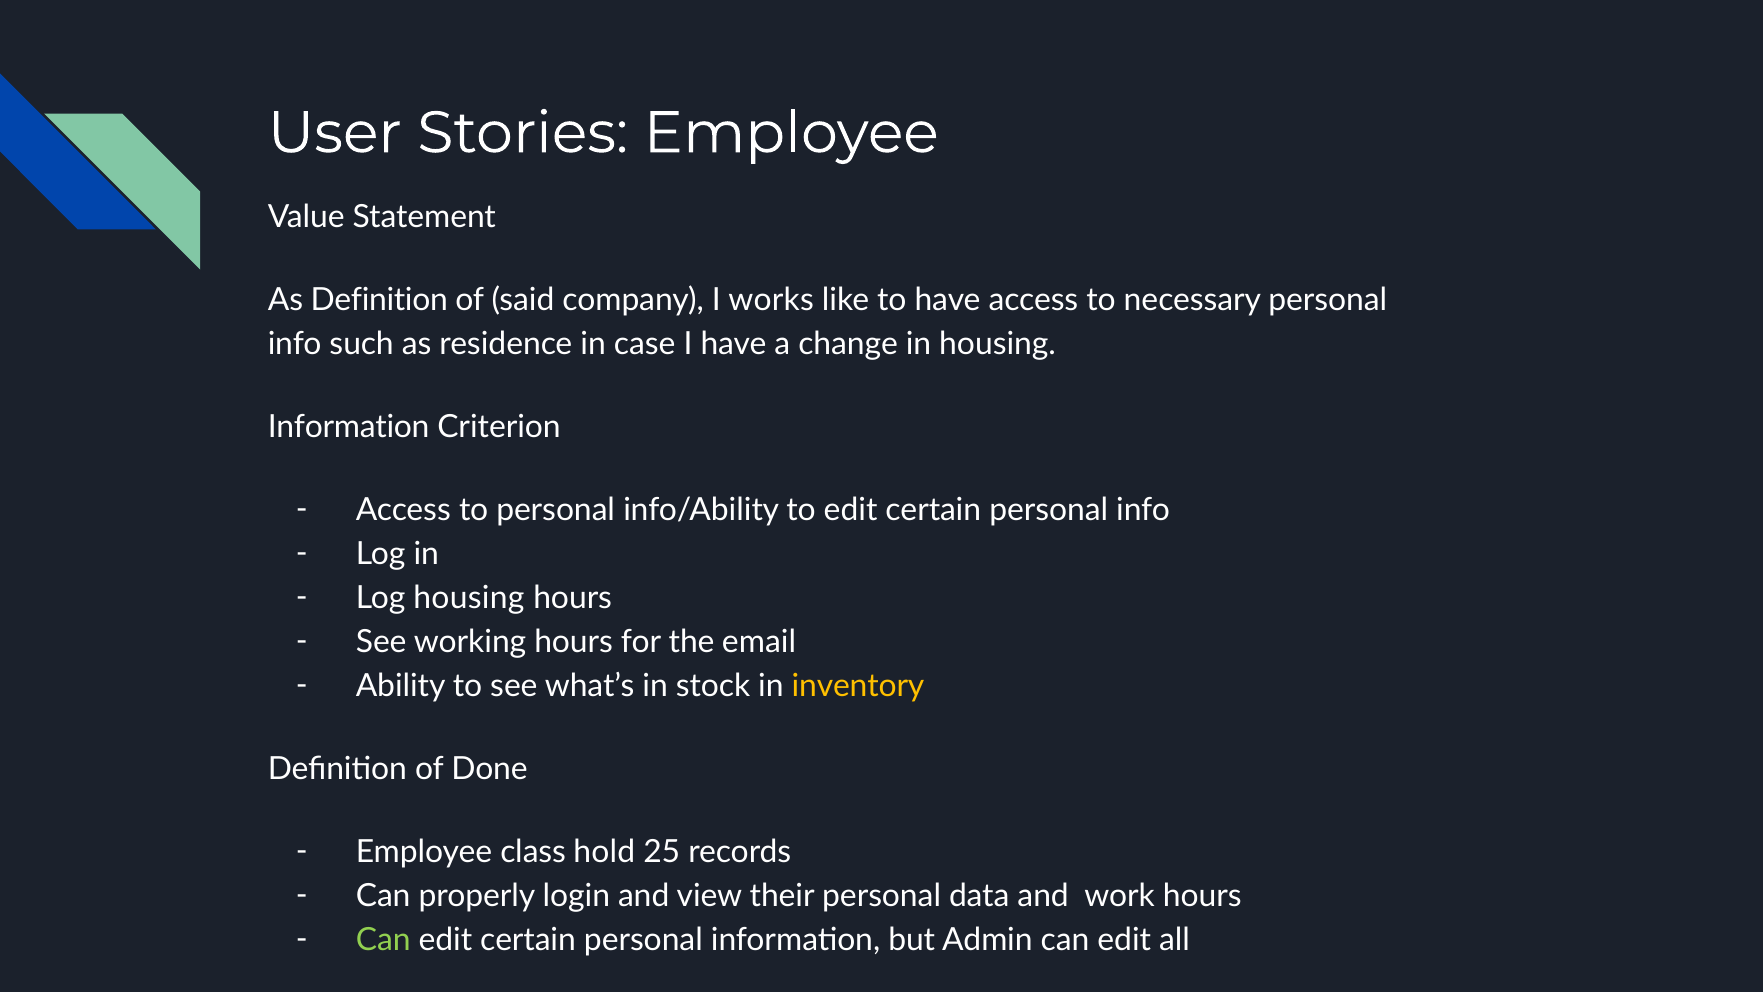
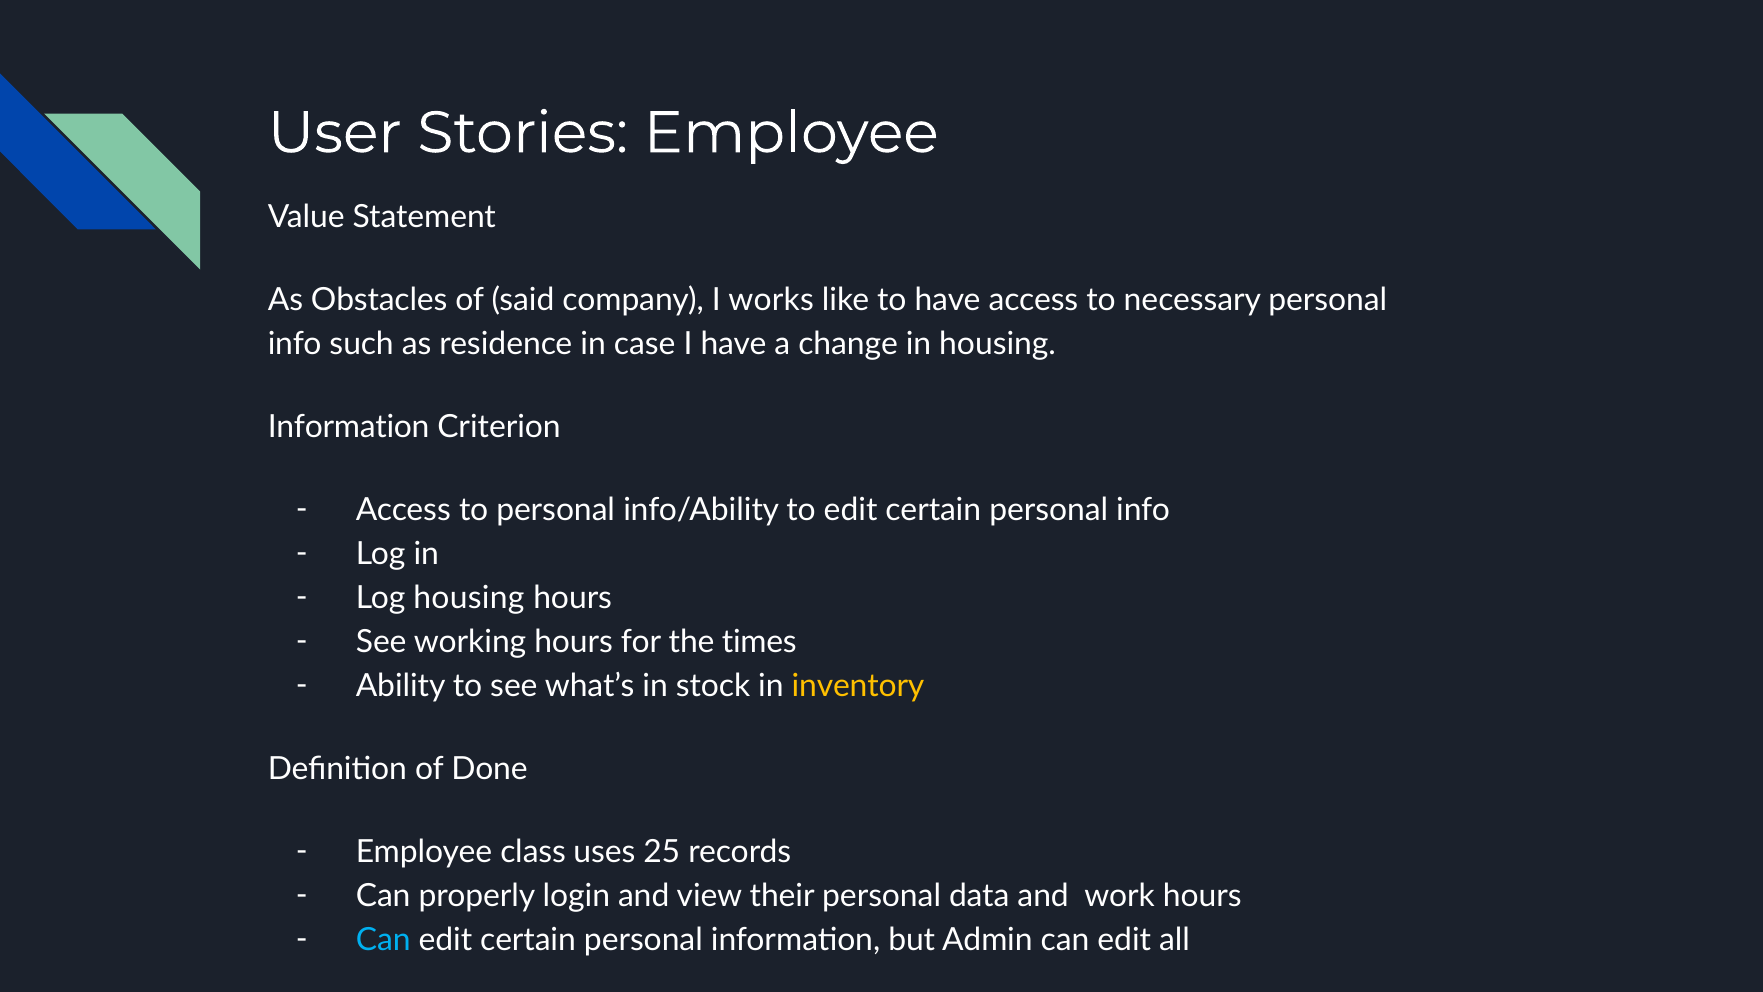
As Definition: Definition -> Obstacles
email: email -> times
hold: hold -> uses
Can at (383, 939) colour: light green -> light blue
